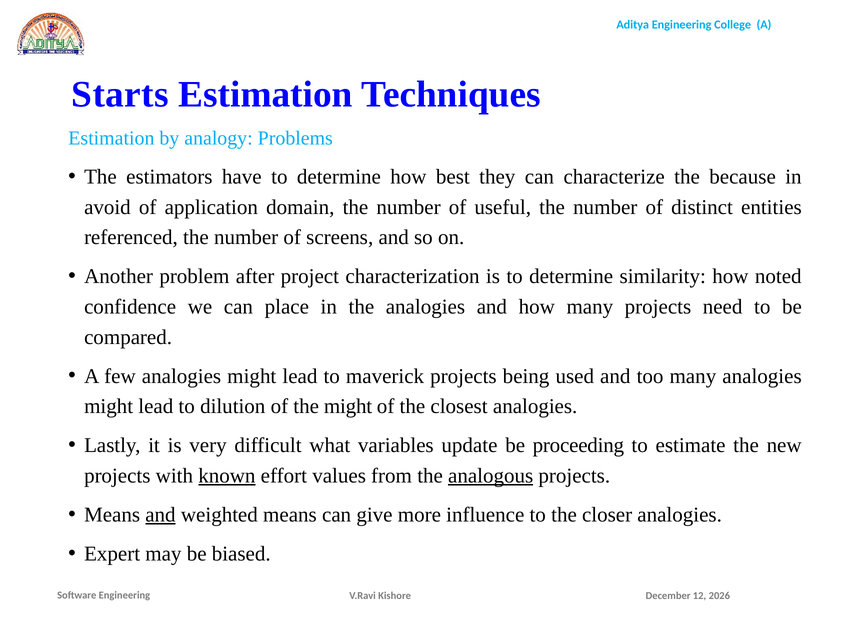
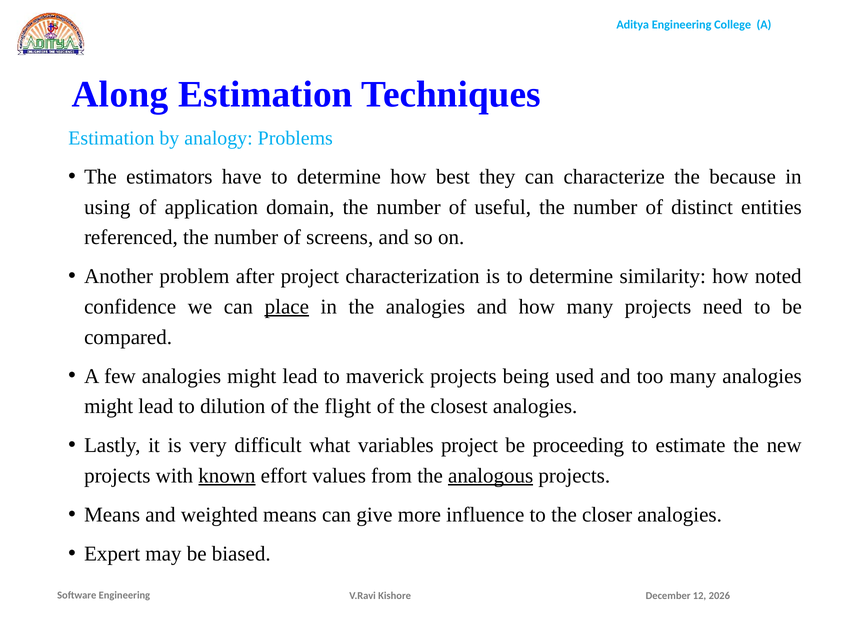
Starts: Starts -> Along
avoid: avoid -> using
place underline: none -> present
the might: might -> flight
variables update: update -> project
and at (160, 515) underline: present -> none
